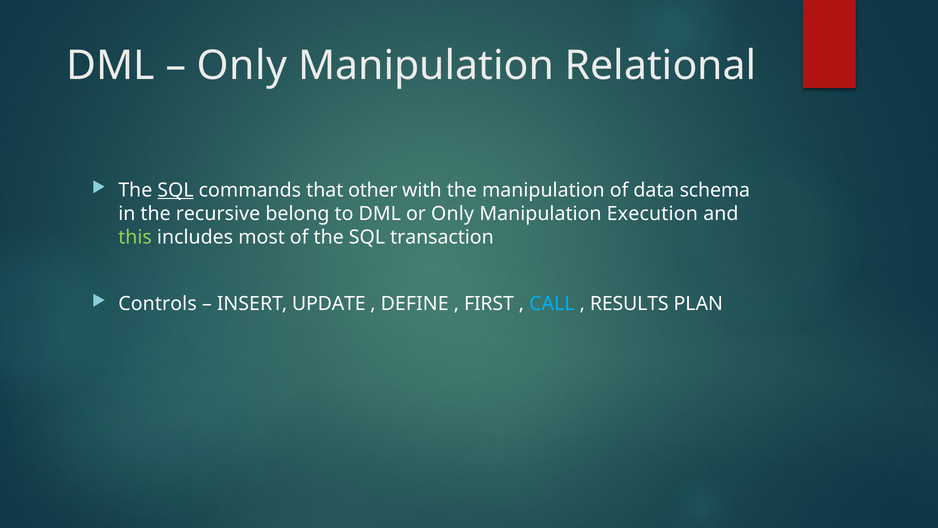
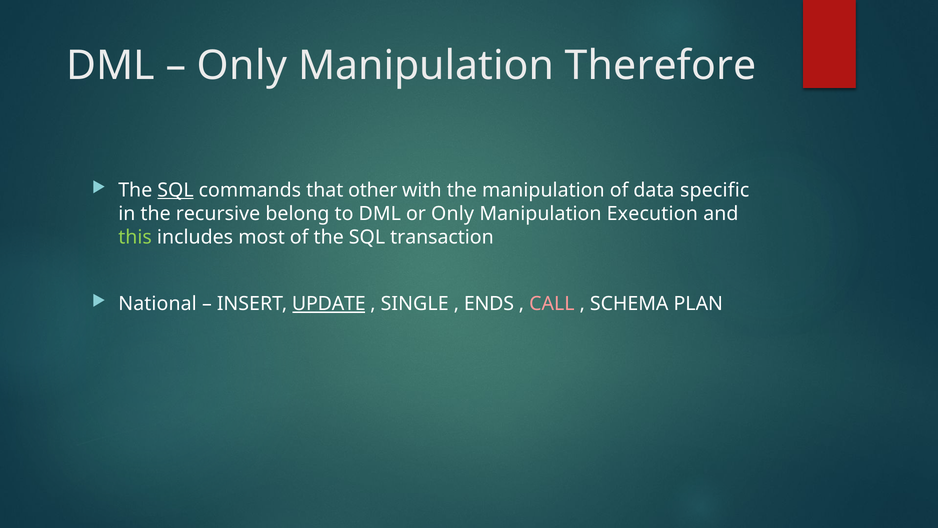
Relational: Relational -> Therefore
schema: schema -> specific
Controls: Controls -> National
UPDATE underline: none -> present
DEFINE: DEFINE -> SINGLE
FIRST: FIRST -> ENDS
CALL colour: light blue -> pink
RESULTS: RESULTS -> SCHEMA
